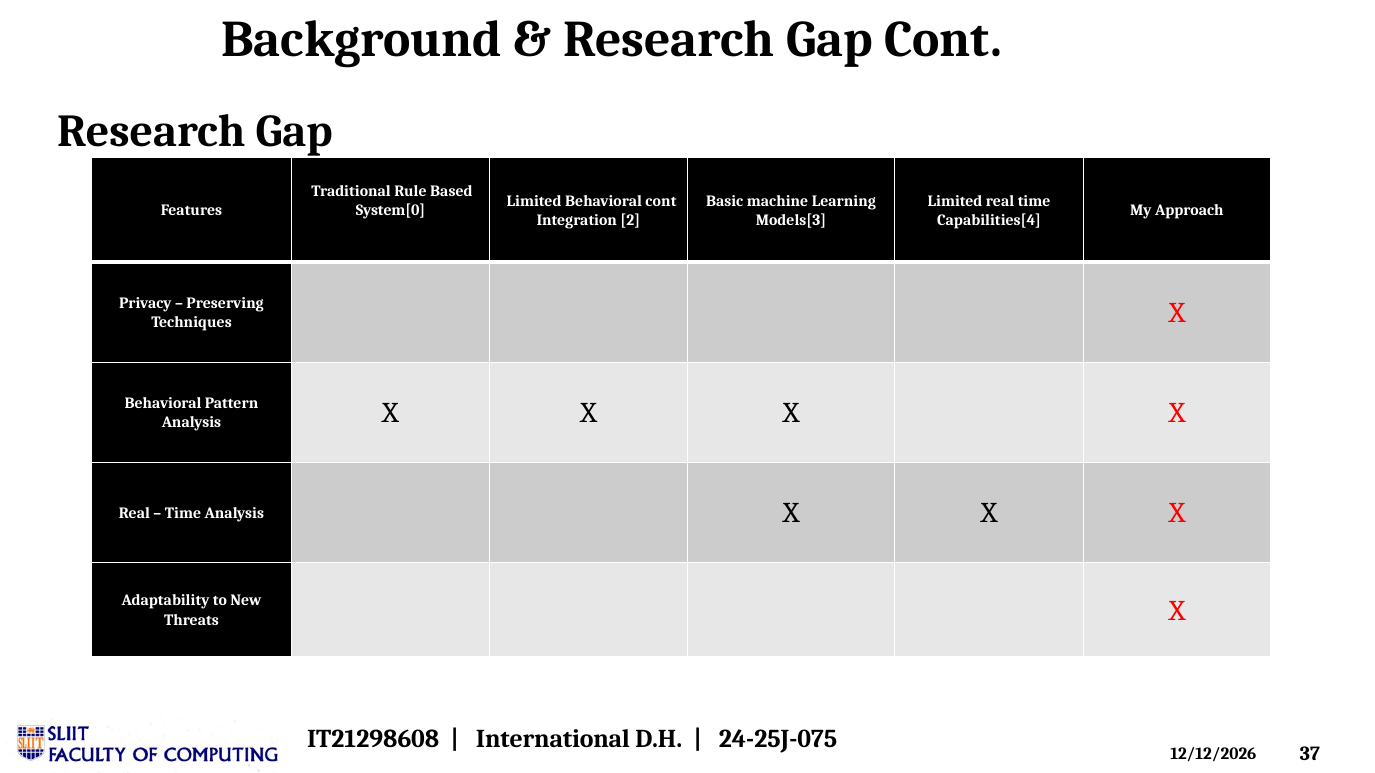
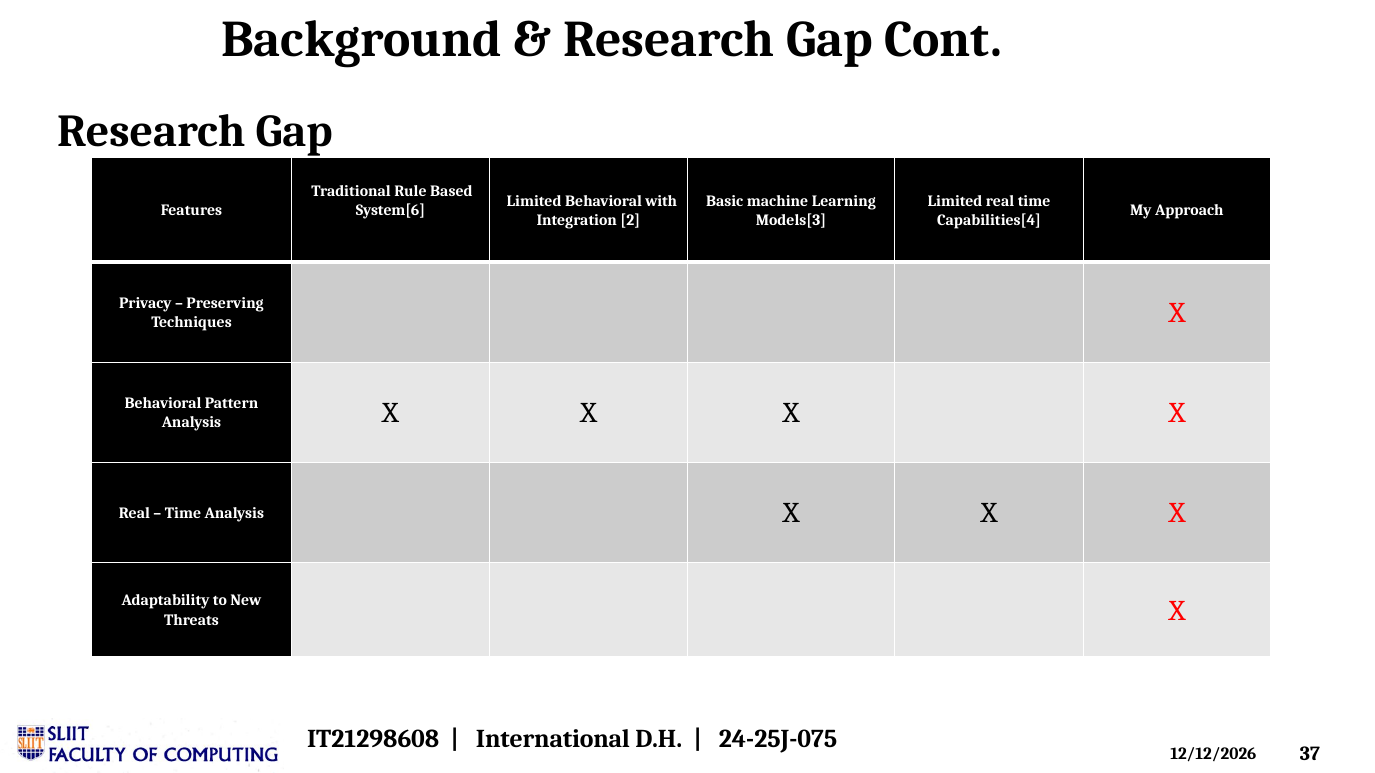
Behavioral cont: cont -> with
System[0: System[0 -> System[6
